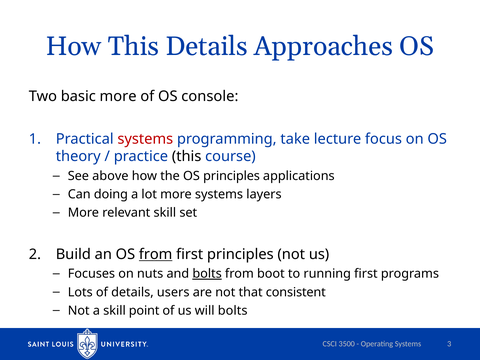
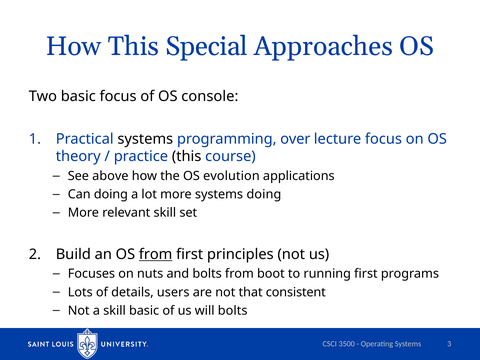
This Details: Details -> Special
basic more: more -> focus
systems at (145, 139) colour: red -> black
take: take -> over
OS principles: principles -> evolution
systems layers: layers -> doing
bolts at (207, 274) underline: present -> none
skill point: point -> basic
